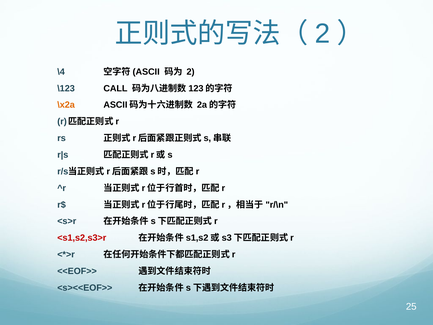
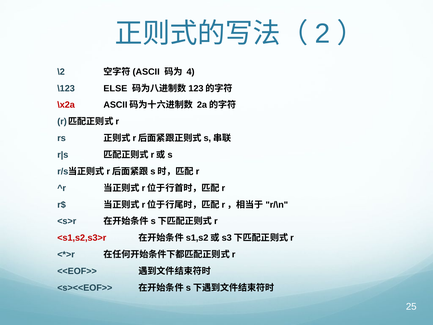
\4: \4 -> \2
2 at (191, 72): 2 -> 4
CALL: CALL -> ELSE
\x2a colour: orange -> red
